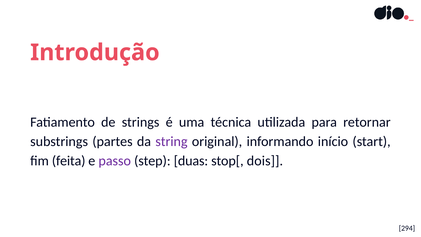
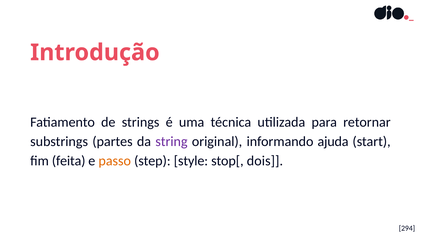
início: início -> ajuda
passo colour: purple -> orange
duas: duas -> style
